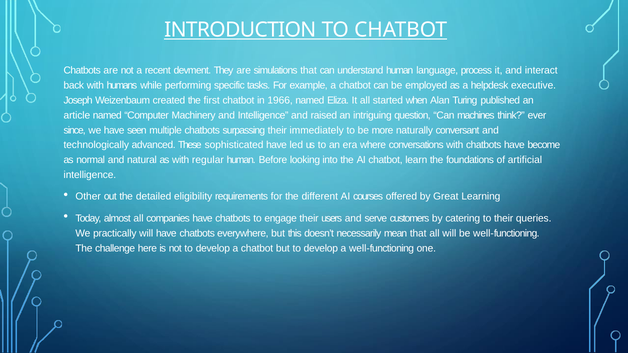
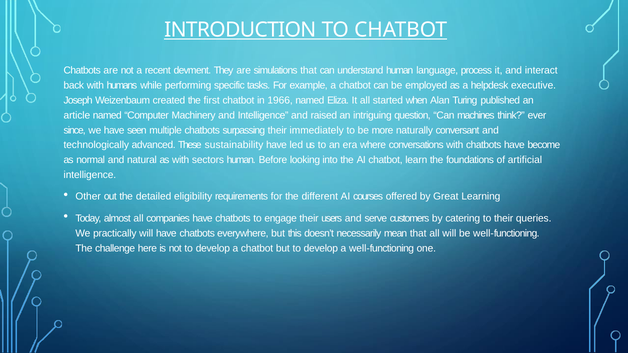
sophisticated: sophisticated -> sustainability
regular: regular -> sectors
